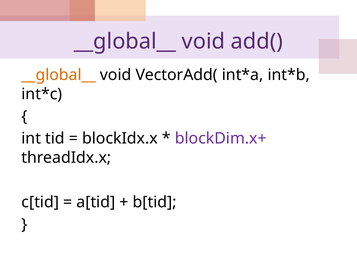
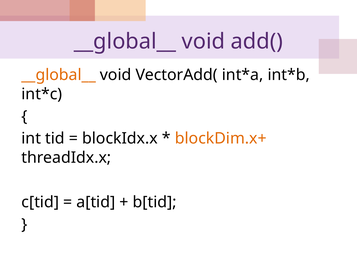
blockDim.x+ colour: purple -> orange
